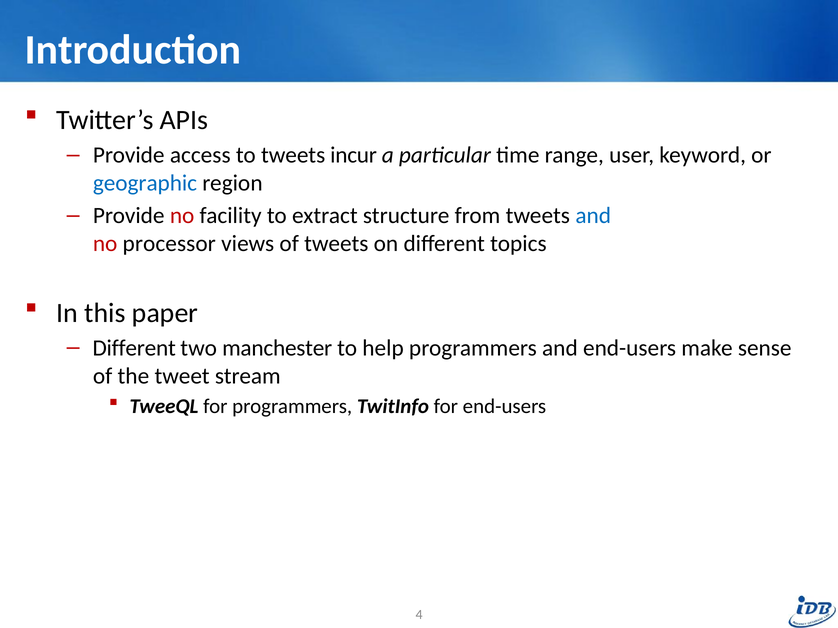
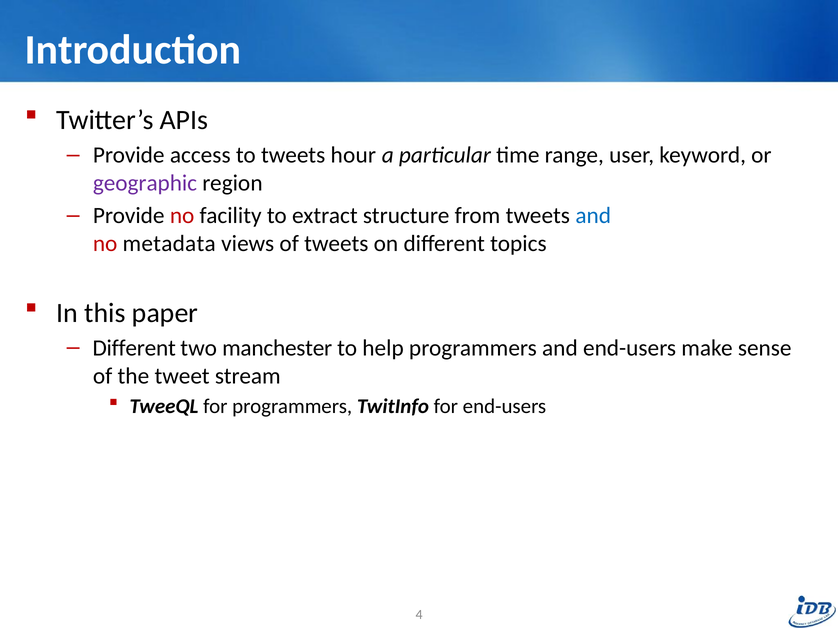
incur: incur -> hour
geographic colour: blue -> purple
processor: processor -> metadata
